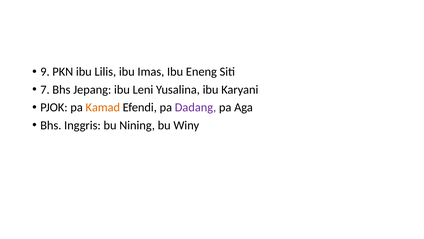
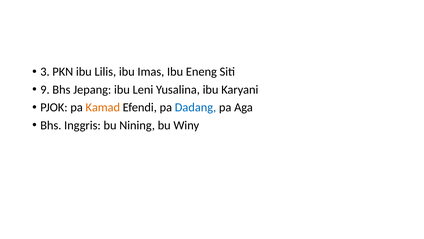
9: 9 -> 3
7: 7 -> 9
Dadang colour: purple -> blue
